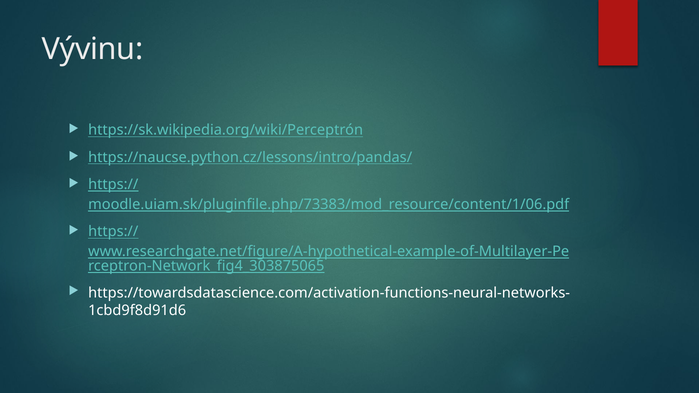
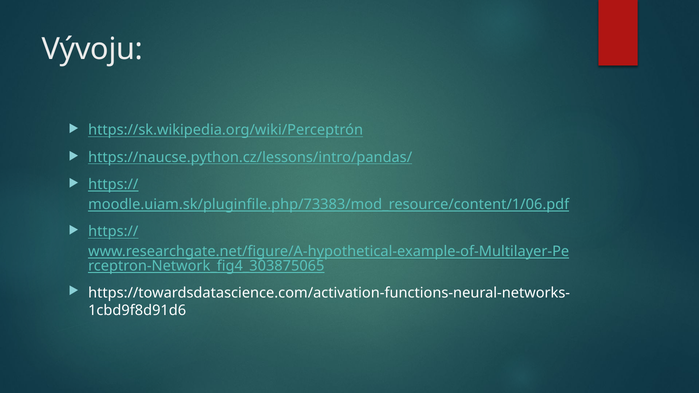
Vývinu: Vývinu -> Vývoju
